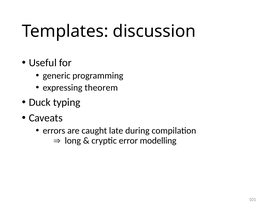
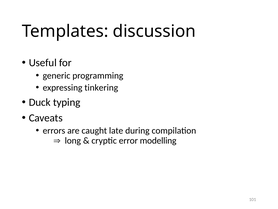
theorem: theorem -> tinkering
